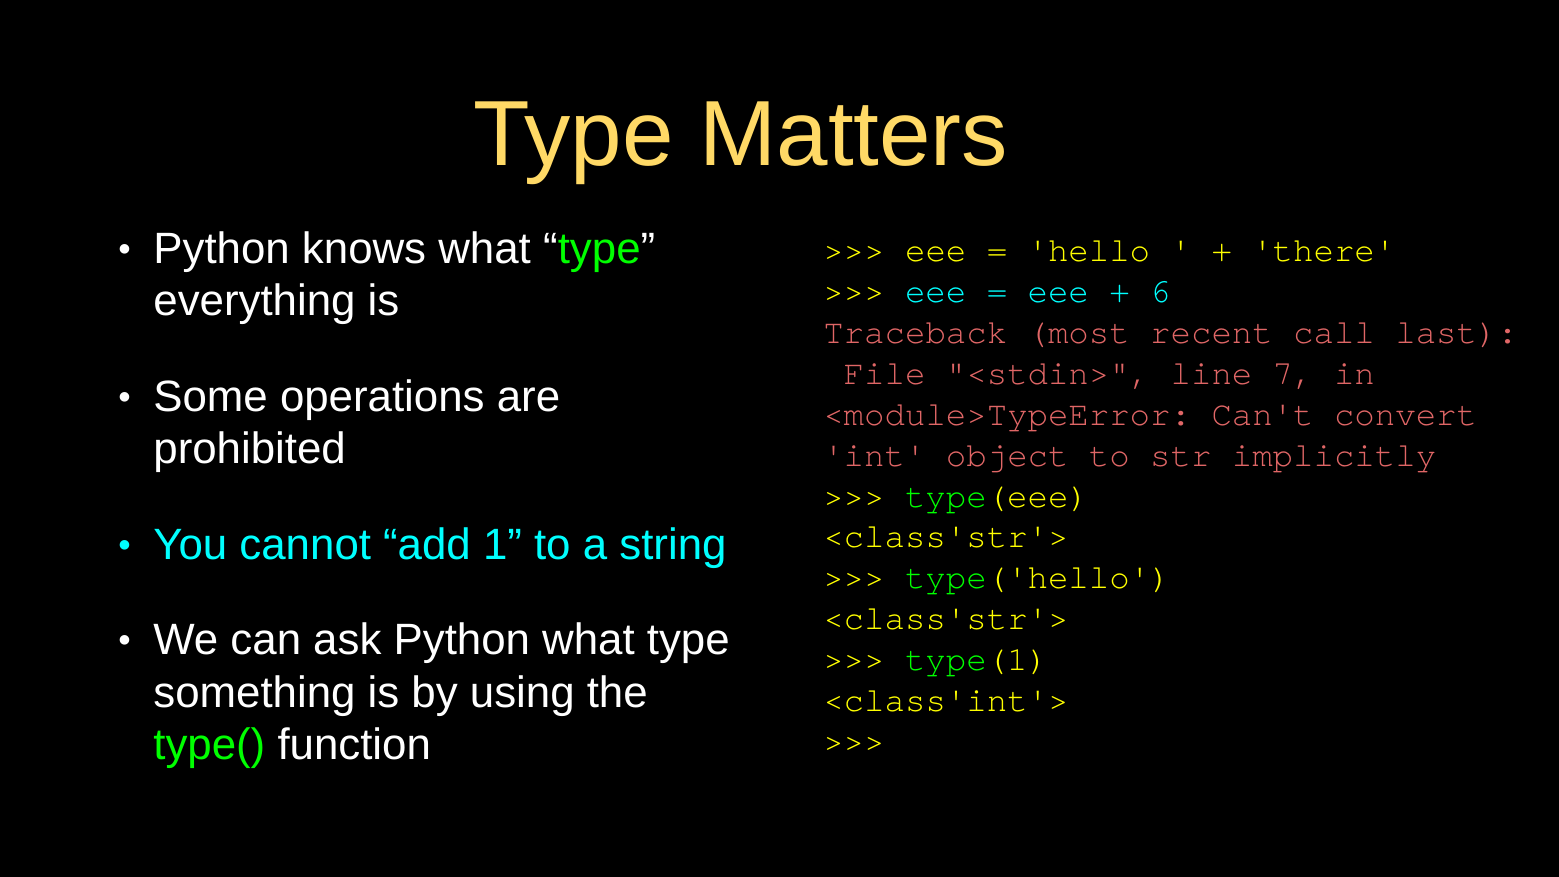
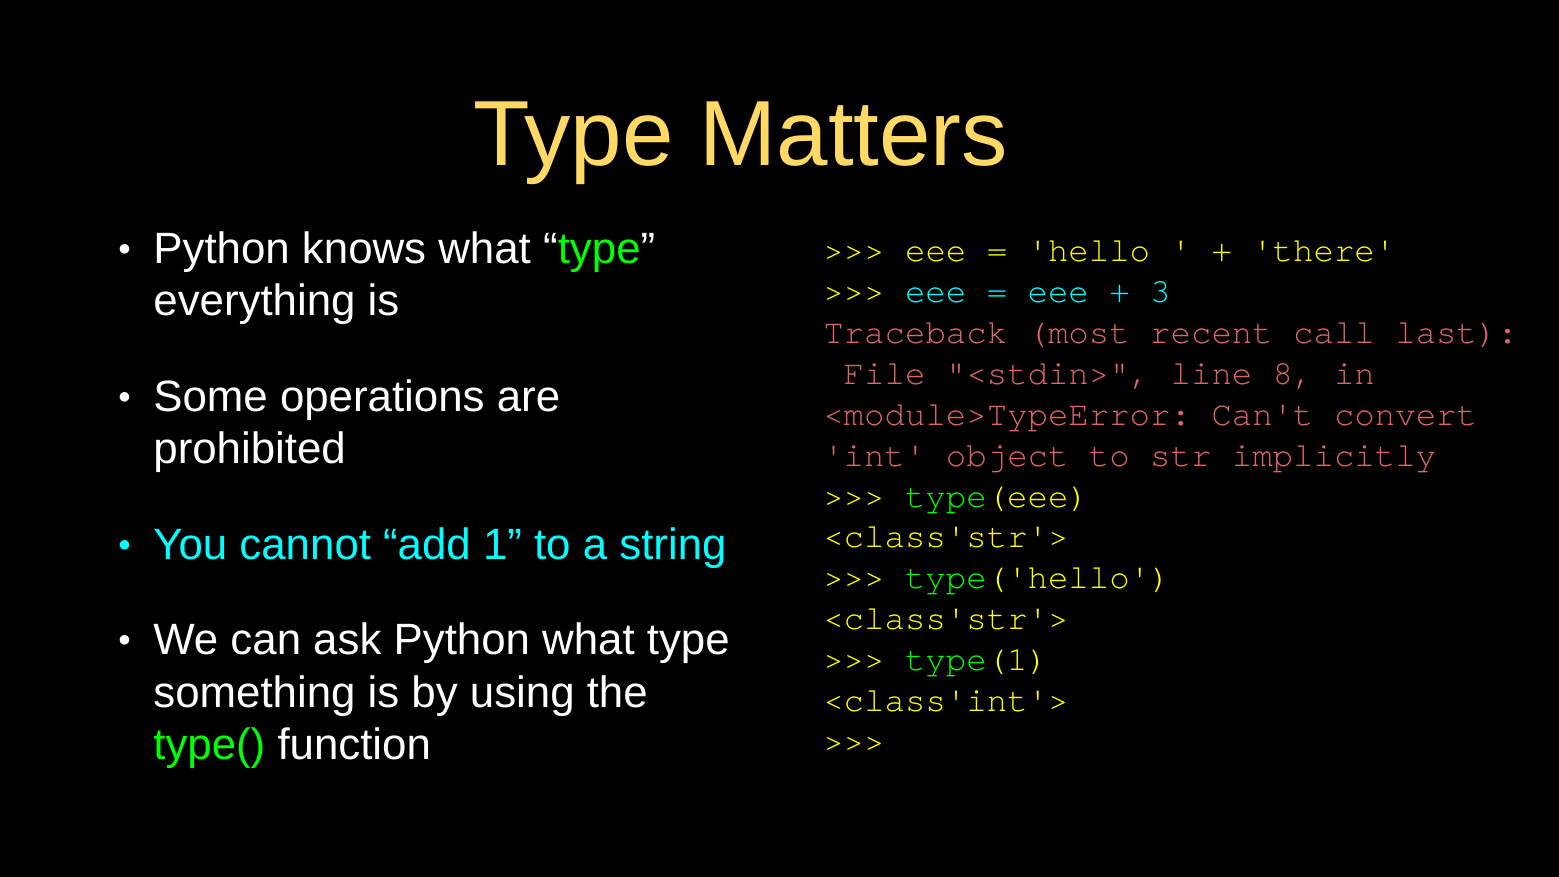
6: 6 -> 3
7: 7 -> 8
